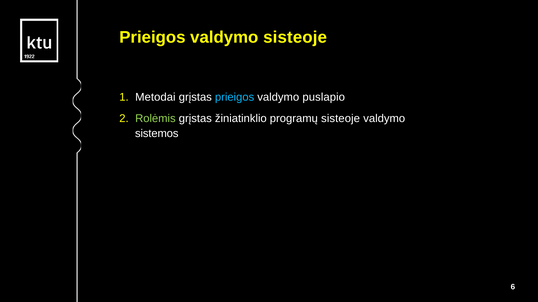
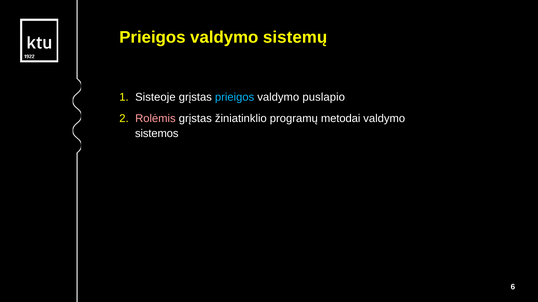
valdymo sisteoje: sisteoje -> sistemų
Metodai: Metodai -> Sisteoje
Rolėmis colour: light green -> pink
programų sisteoje: sisteoje -> metodai
